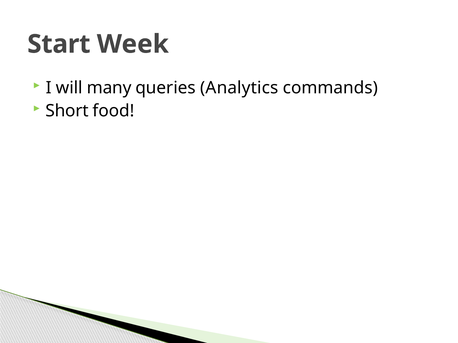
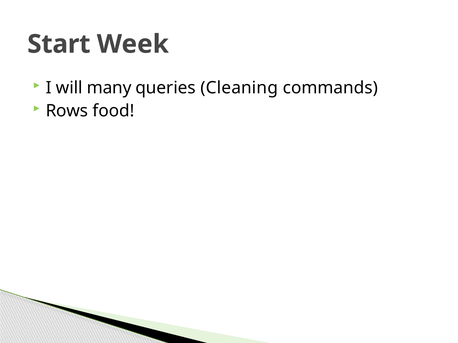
Analytics: Analytics -> Cleaning
Short: Short -> Rows
